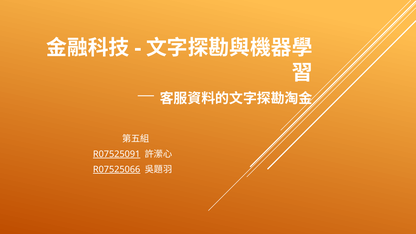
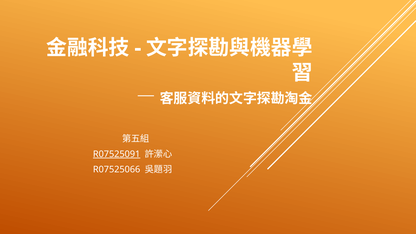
R07525066 underline: present -> none
